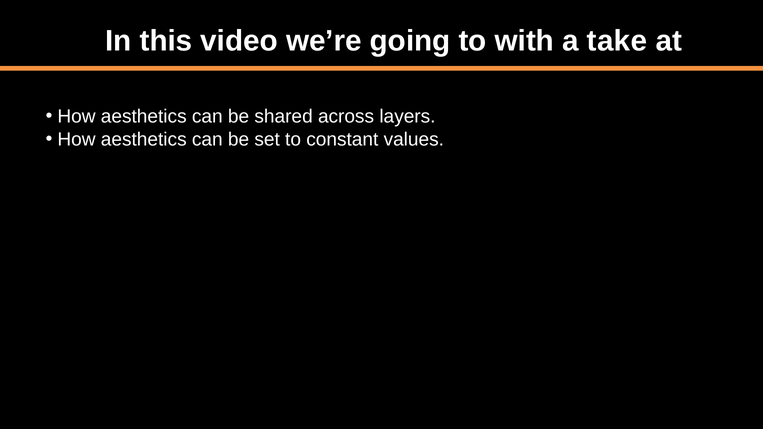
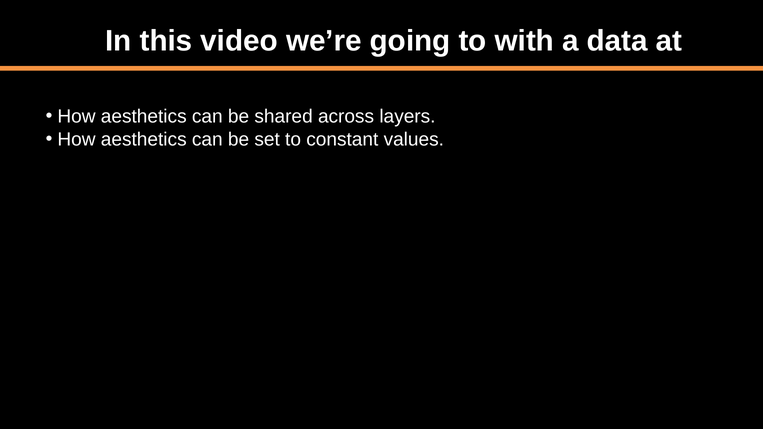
take: take -> data
